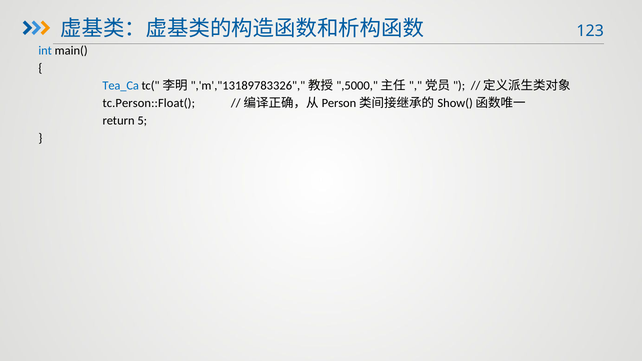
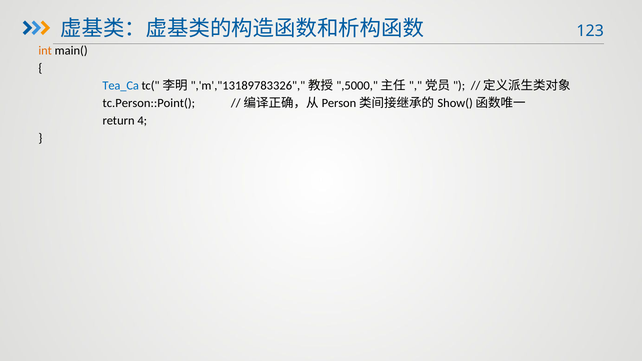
int colour: blue -> orange
tc.Person::Float(: tc.Person::Float( -> tc.Person::Point(
5: 5 -> 4
